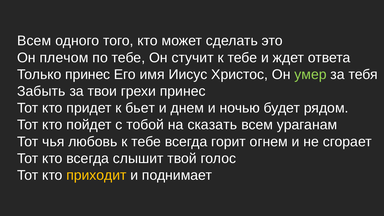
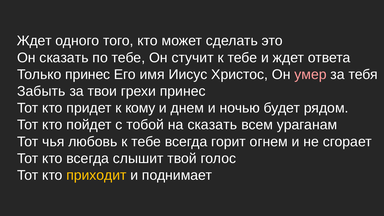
Всем at (34, 41): Всем -> Ждет
Он плечом: плечом -> сказать
умер colour: light green -> pink
бьет: бьет -> кому
